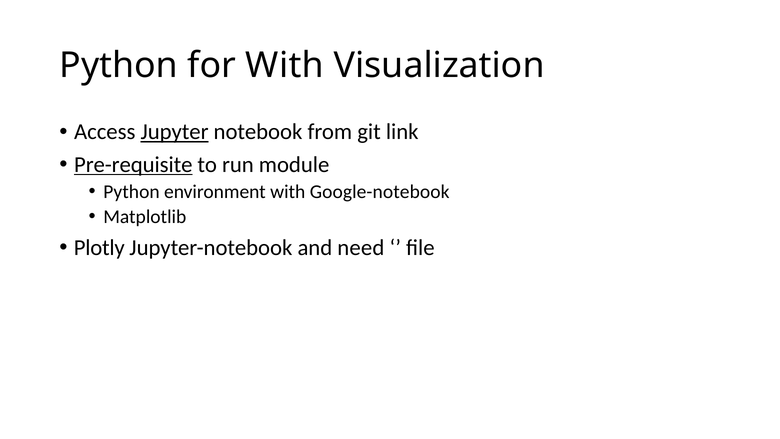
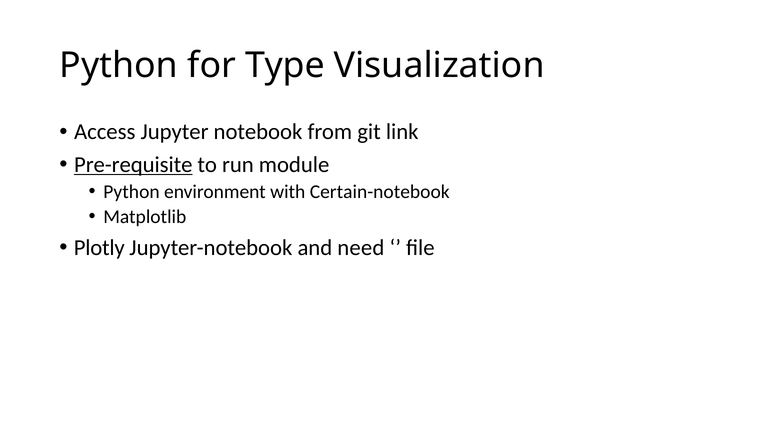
for With: With -> Type
Jupyter underline: present -> none
Google-notebook: Google-notebook -> Certain-notebook
